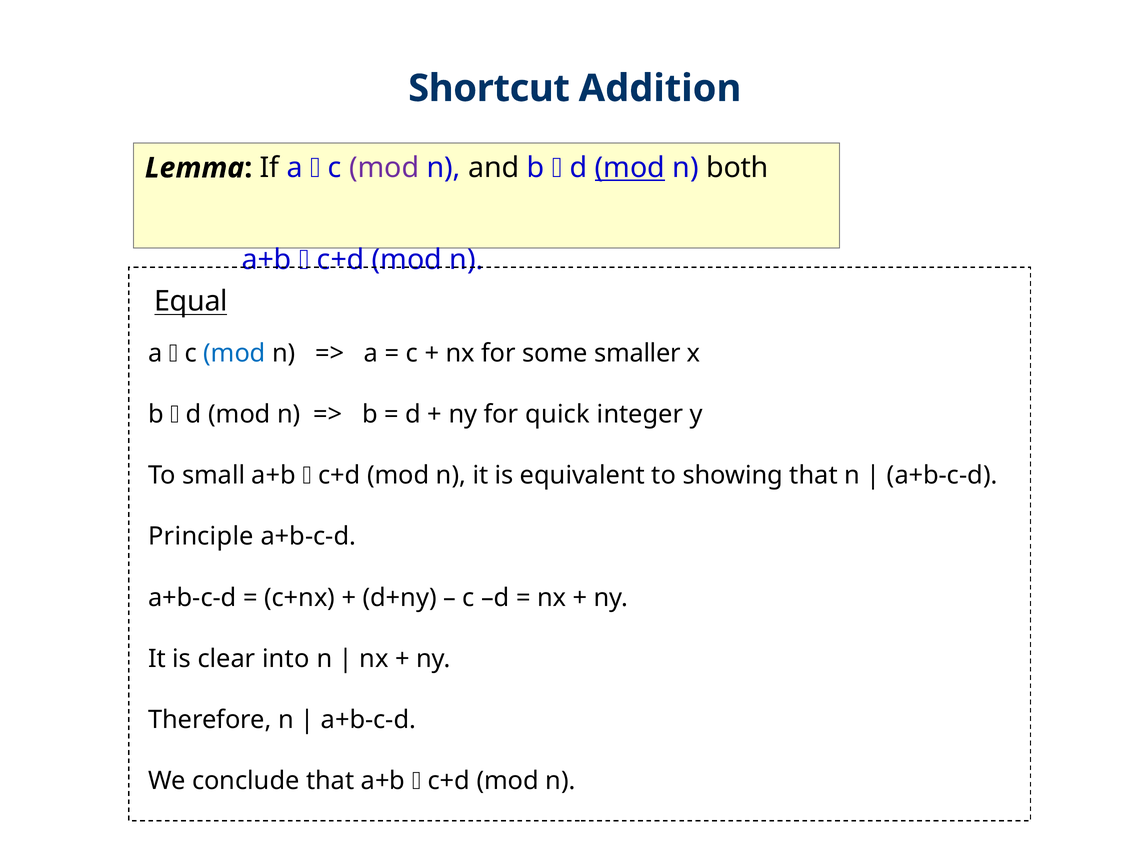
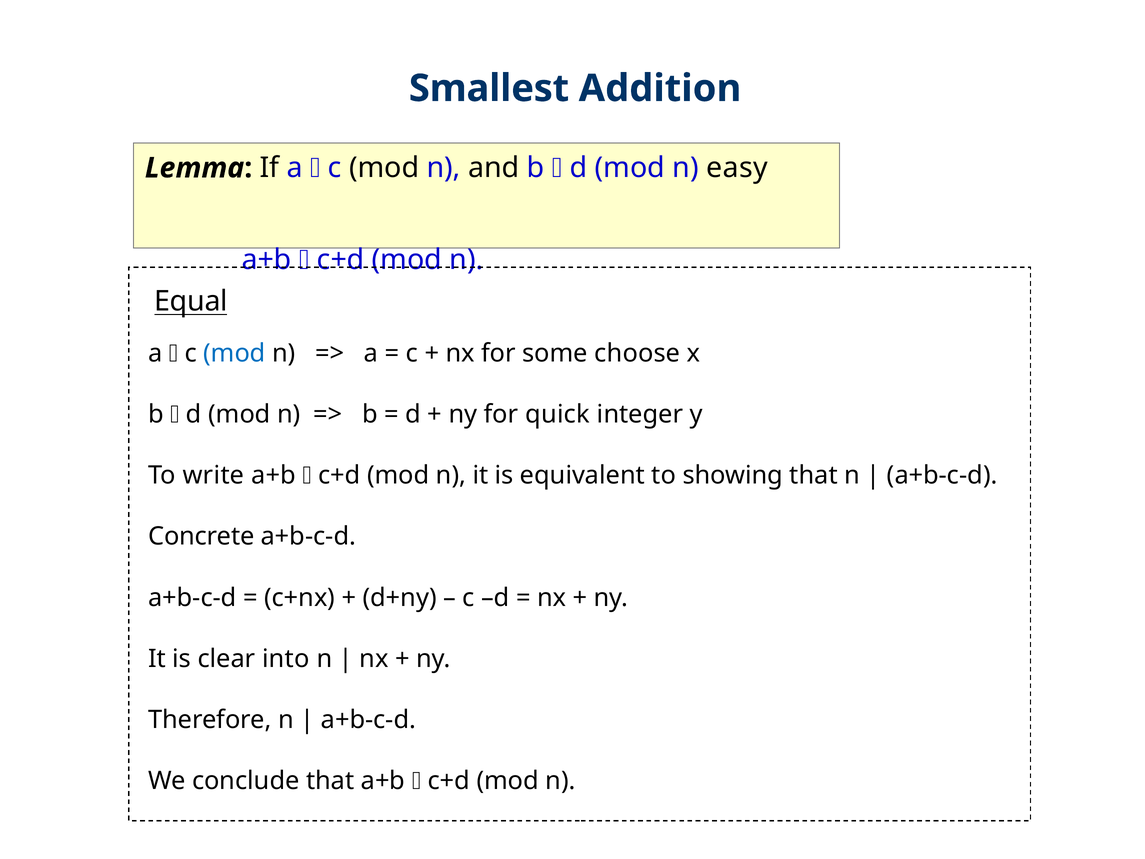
Shortcut: Shortcut -> Smallest
mod at (384, 168) colour: purple -> black
mod at (630, 168) underline: present -> none
both: both -> easy
smaller: smaller -> choose
small: small -> write
Principle: Principle -> Concrete
